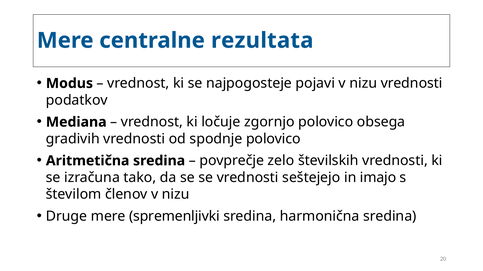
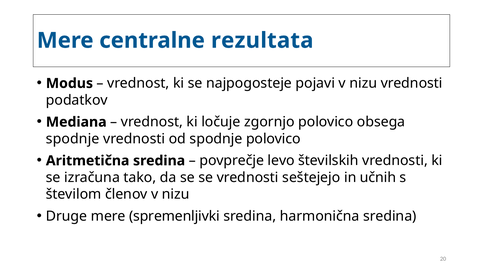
gradivih at (73, 139): gradivih -> spodnje
zelo: zelo -> levo
imajo: imajo -> učnih
